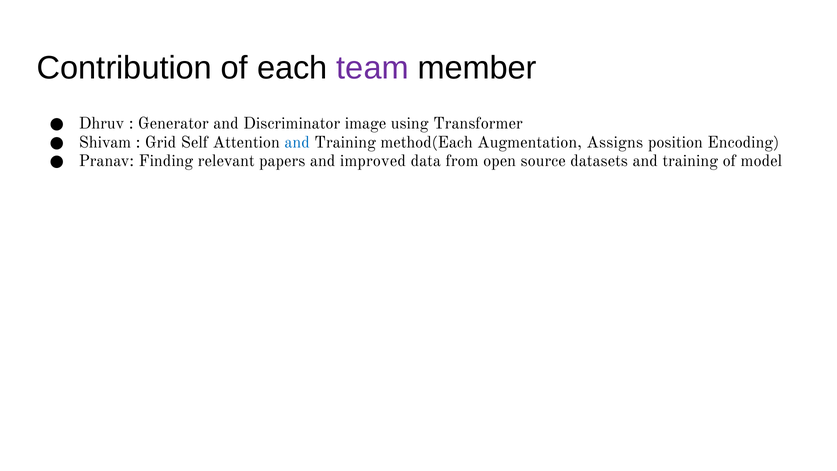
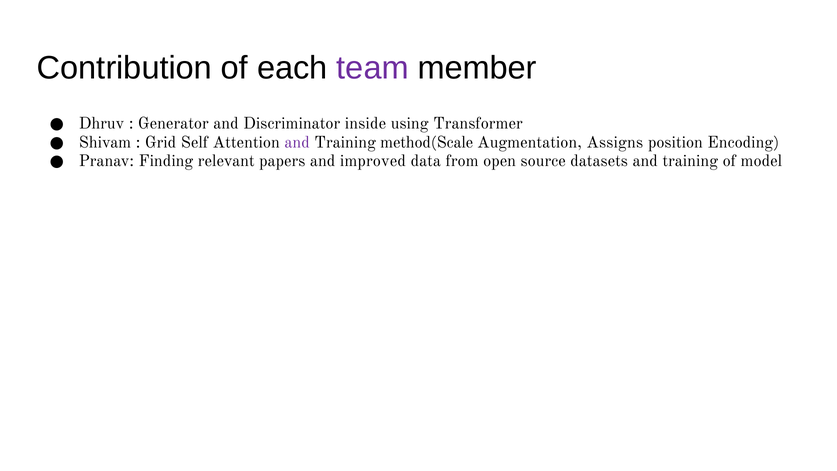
image: image -> inside
and at (297, 142) colour: blue -> purple
method(Each: method(Each -> method(Scale
